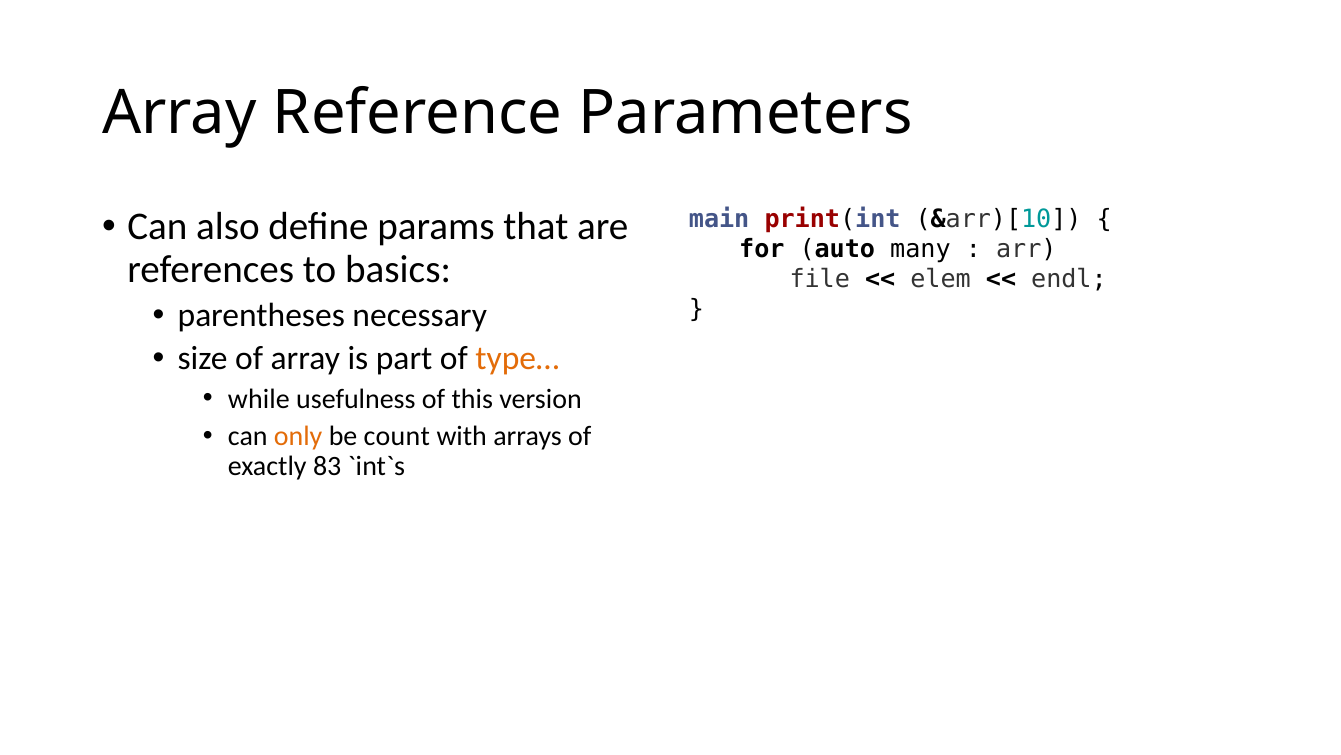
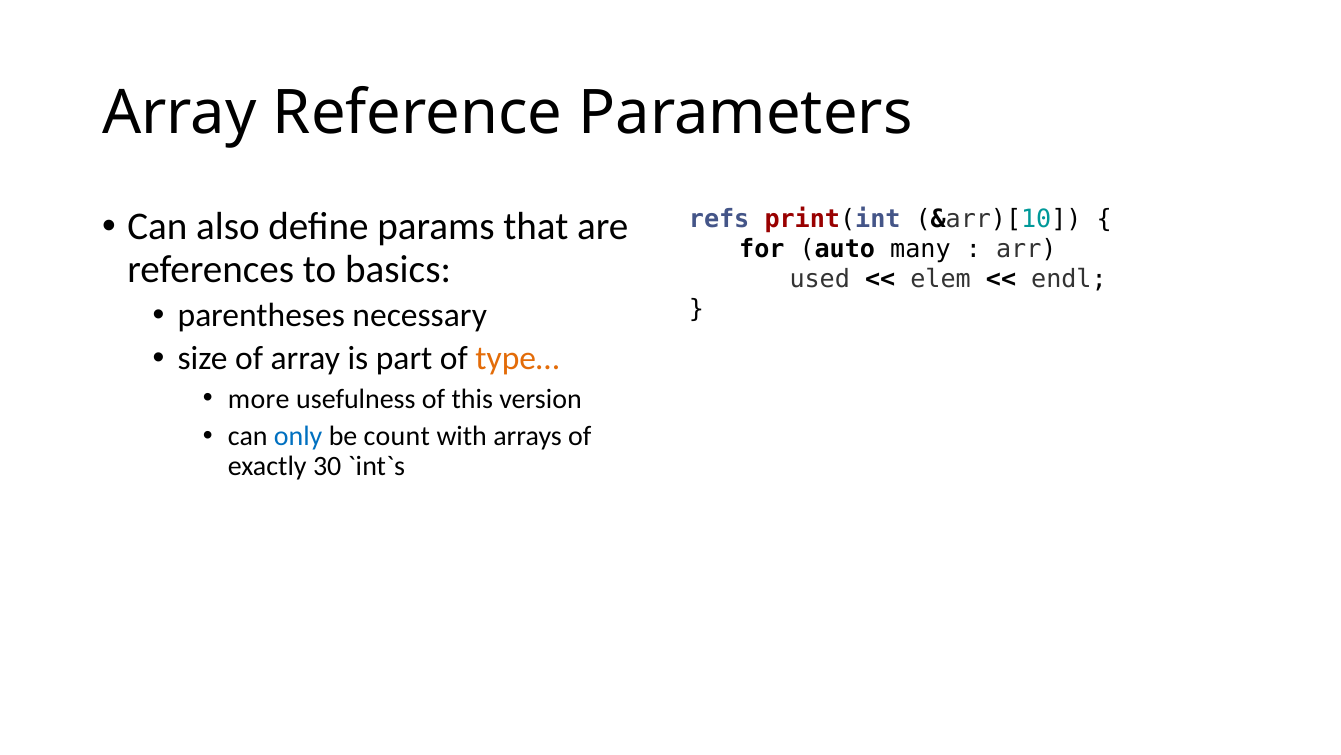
main: main -> refs
file: file -> used
while: while -> more
only colour: orange -> blue
83: 83 -> 30
